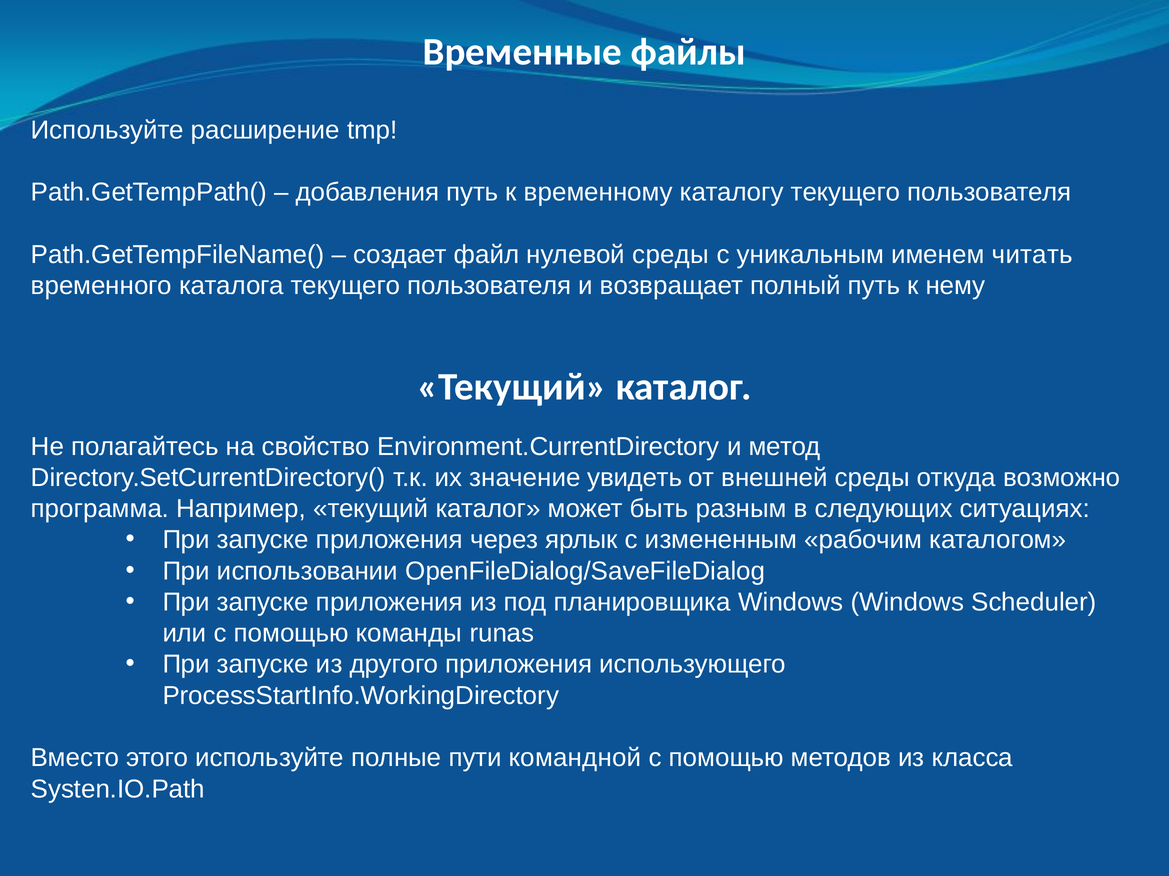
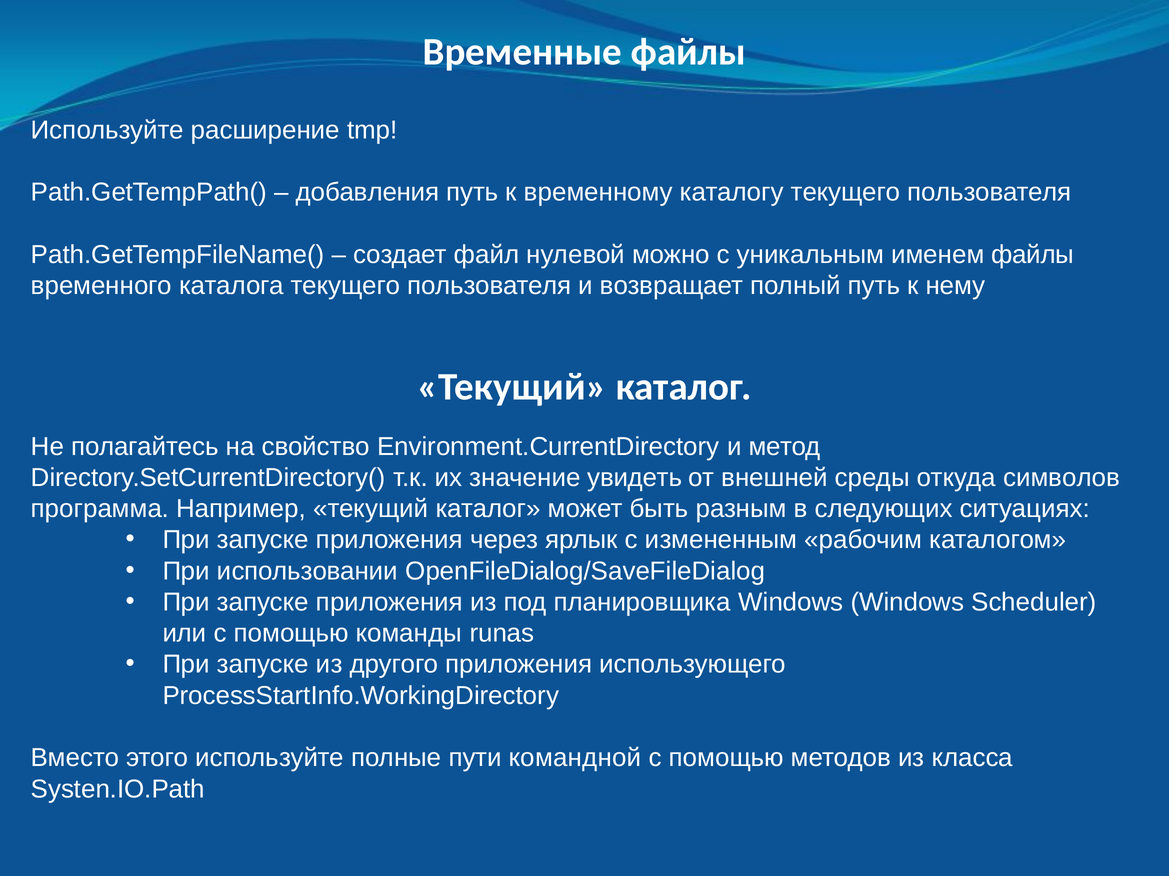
нулевой среды: среды -> можно
именем читать: читать -> файлы
возможно: возможно -> символов
